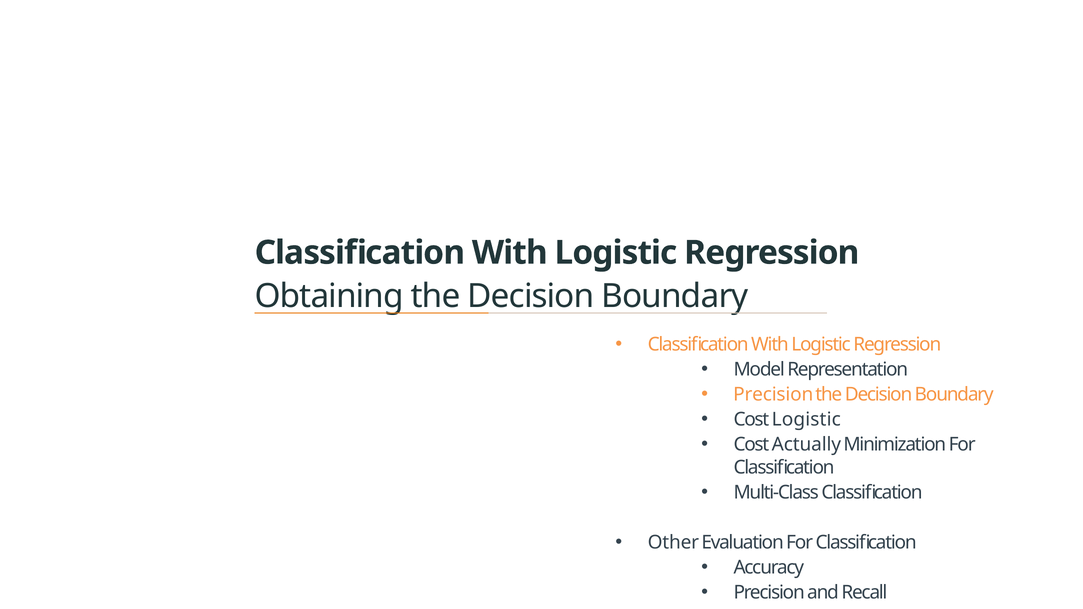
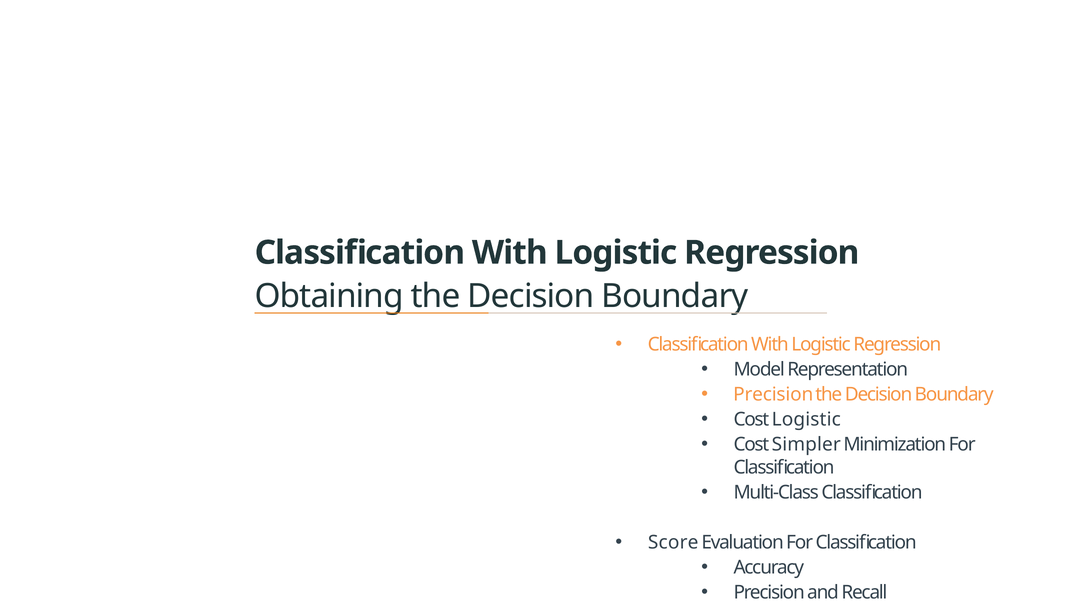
Actually: Actually -> Simpler
Other at (673, 543): Other -> Score
